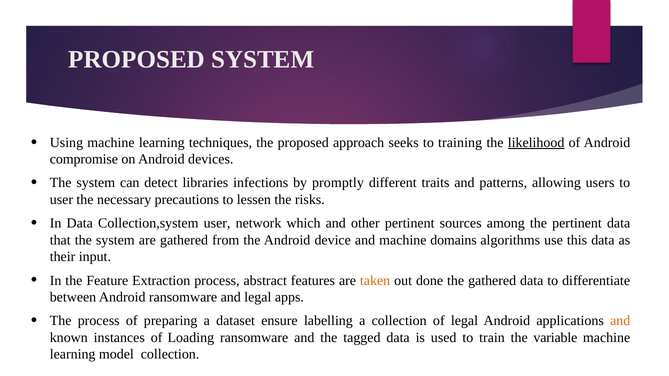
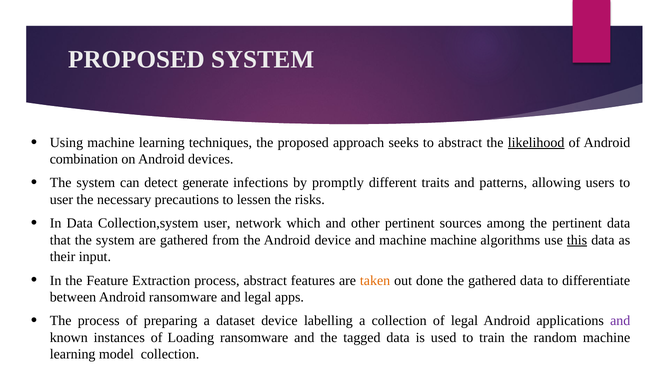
to training: training -> abstract
compromise: compromise -> combination
libraries: libraries -> generate
machine domains: domains -> machine
this underline: none -> present
dataset ensure: ensure -> device
and at (620, 321) colour: orange -> purple
variable: variable -> random
